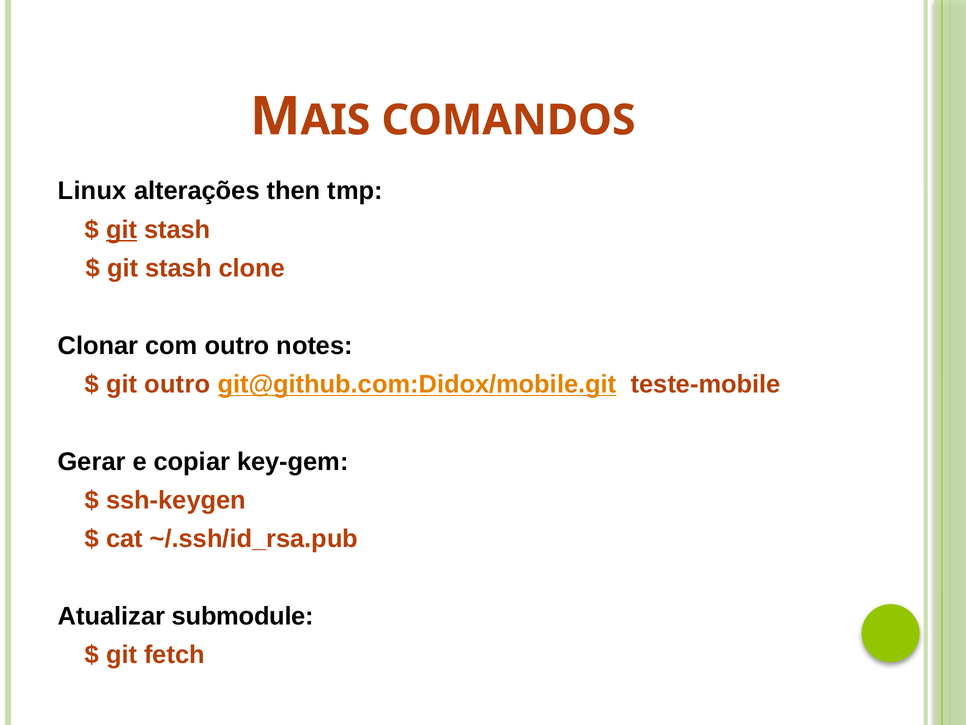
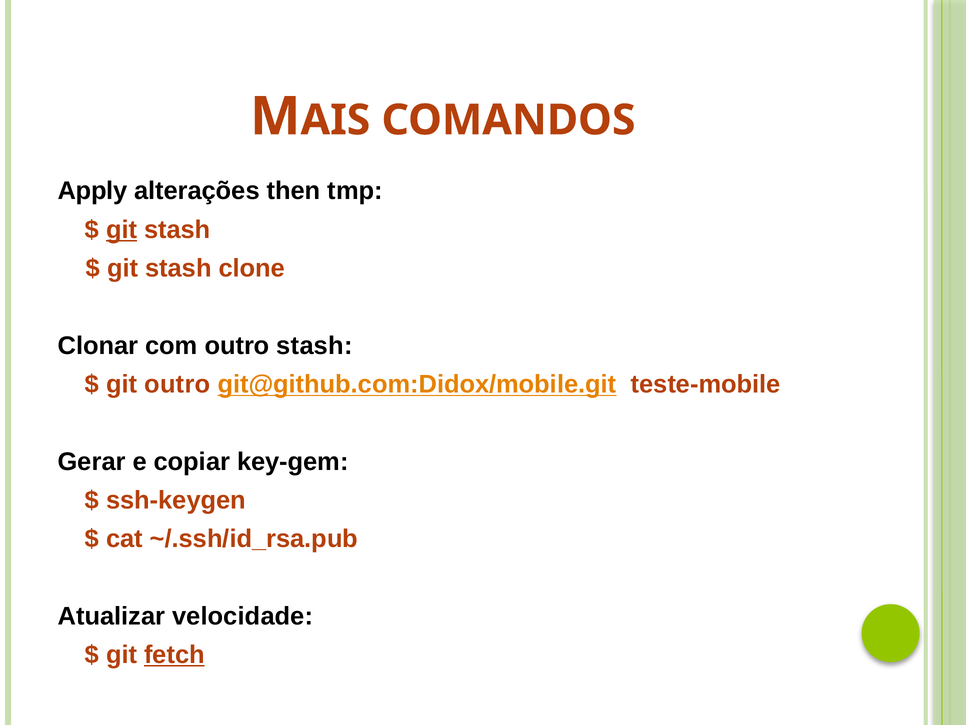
Linux: Linux -> Apply
outro notes: notes -> stash
submodule: submodule -> velocidade
fetch underline: none -> present
